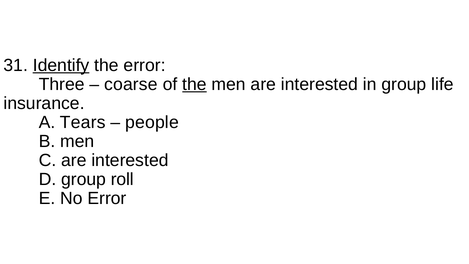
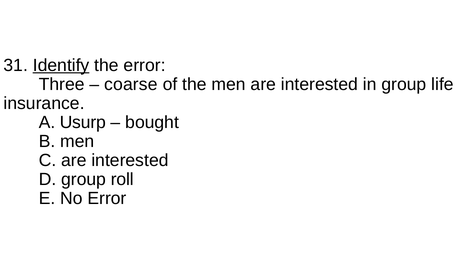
the at (194, 84) underline: present -> none
Tears: Tears -> Usurp
people: people -> bought
